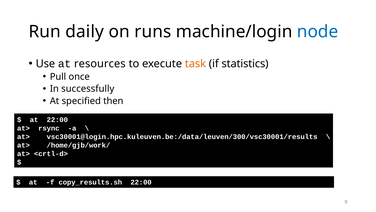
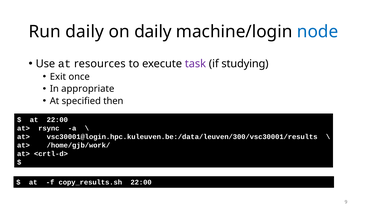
on runs: runs -> daily
task colour: orange -> purple
statistics: statistics -> studying
Pull: Pull -> Exit
successfully: successfully -> appropriate
